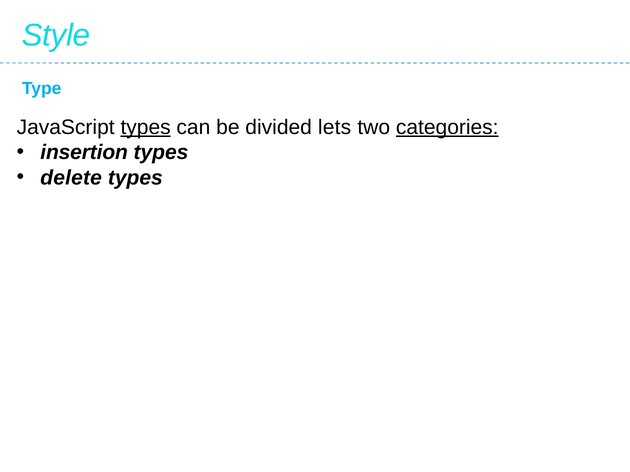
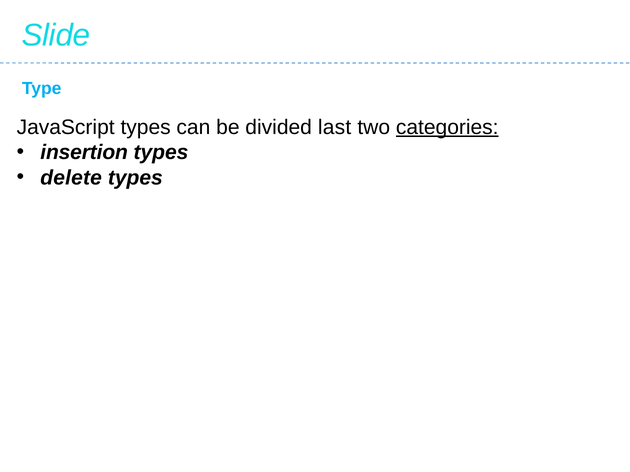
Style: Style -> Slide
types at (146, 127) underline: present -> none
lets: lets -> last
